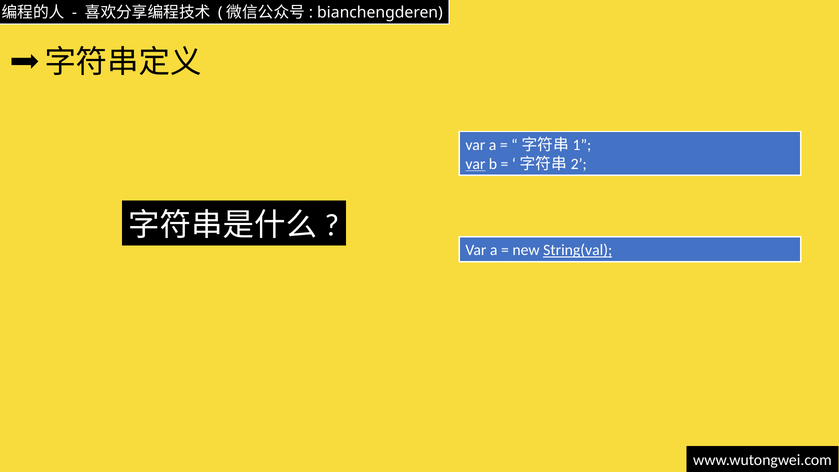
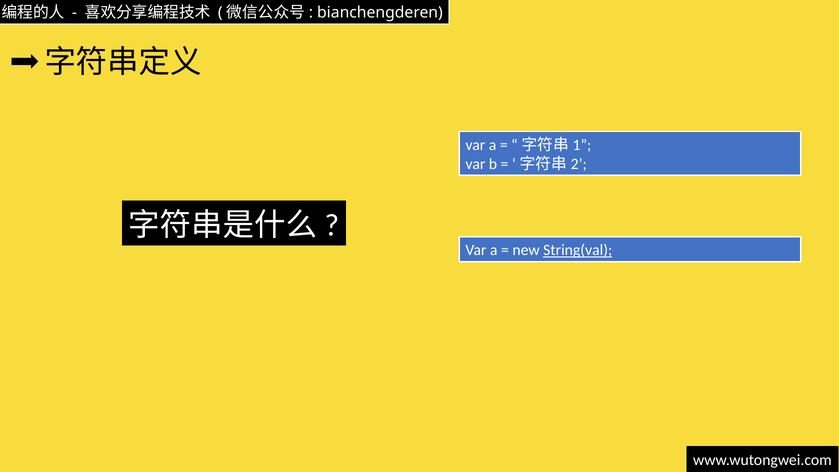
var at (475, 164) underline: present -> none
